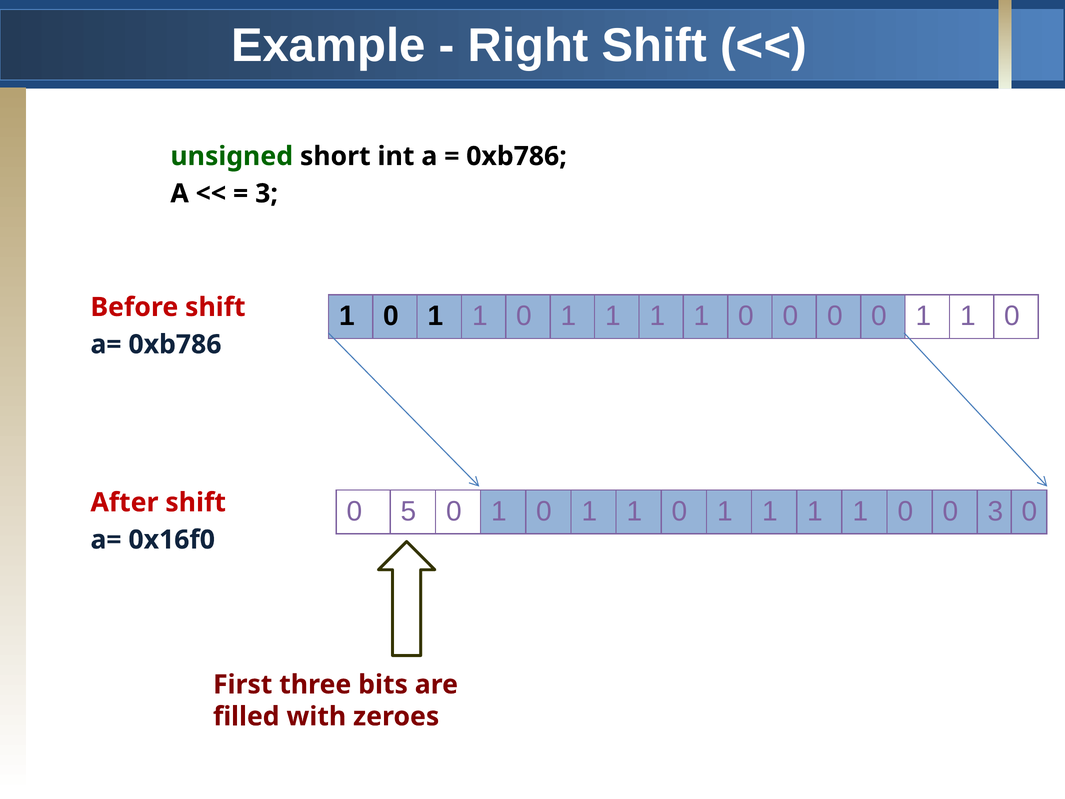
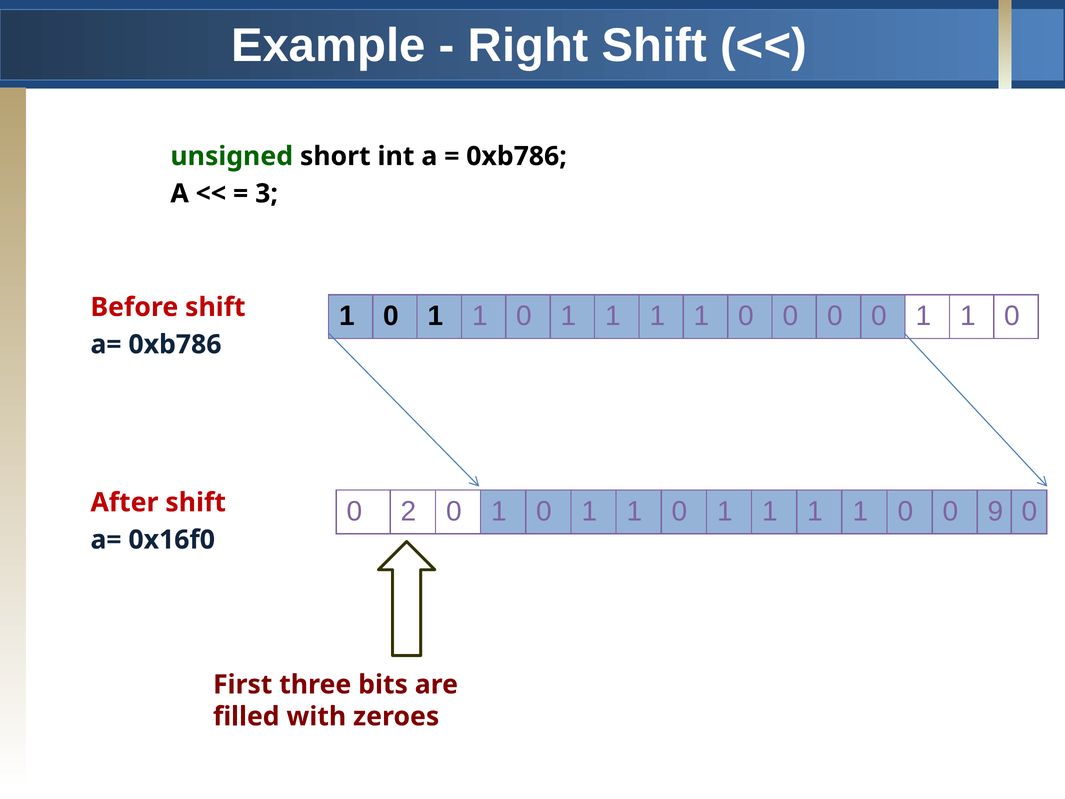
5: 5 -> 2
0 3: 3 -> 9
